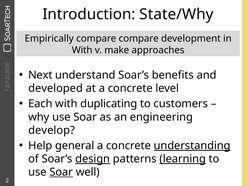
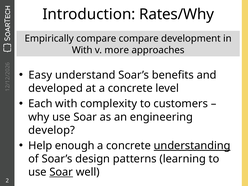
State/Why: State/Why -> Rates/Why
make: make -> more
Next: Next -> Easy
duplicating: duplicating -> complexity
general: general -> enough
design underline: present -> none
learning underline: present -> none
